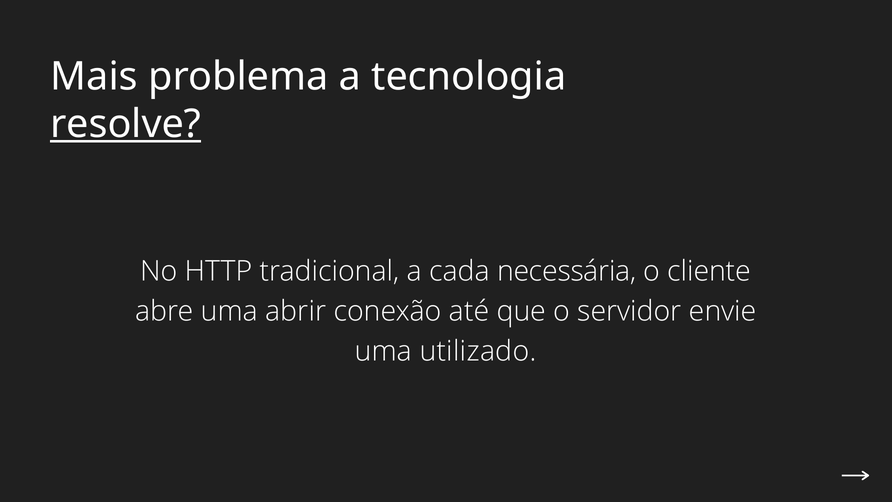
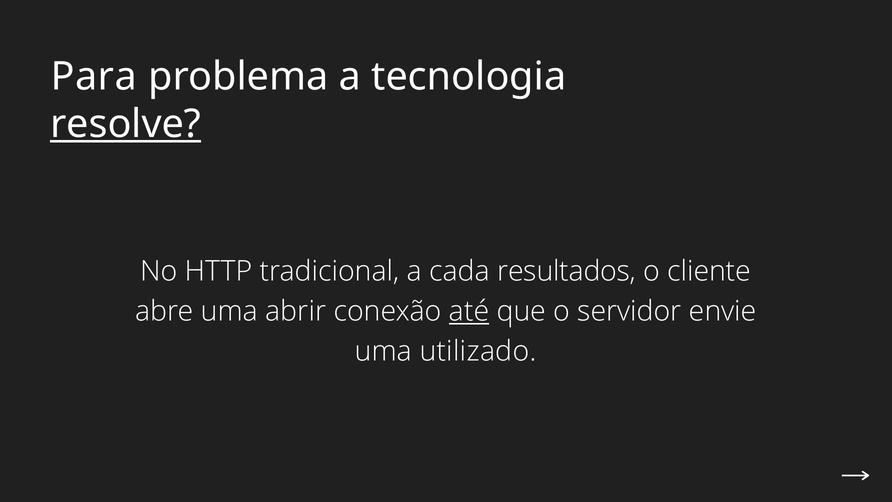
Mais: Mais -> Para
necessária: necessária -> resultados
até underline: none -> present
